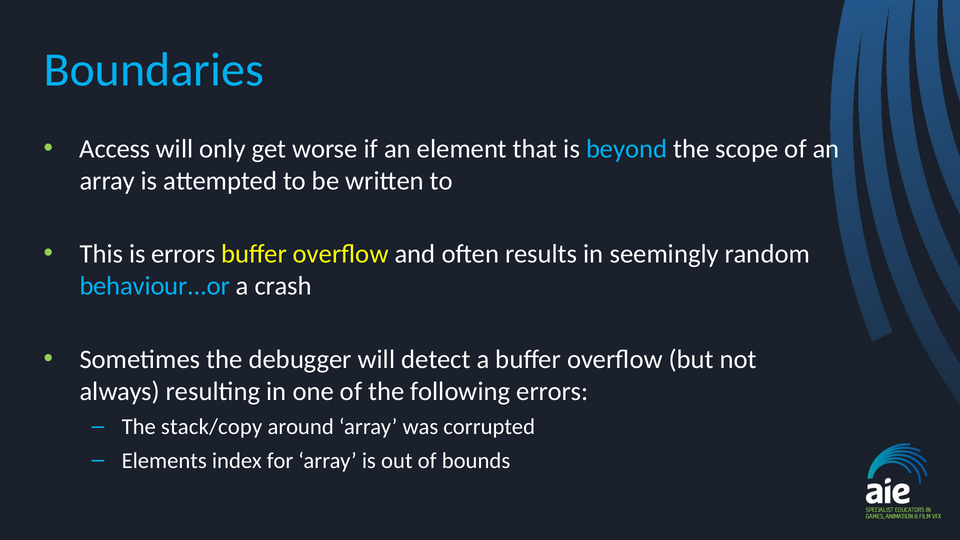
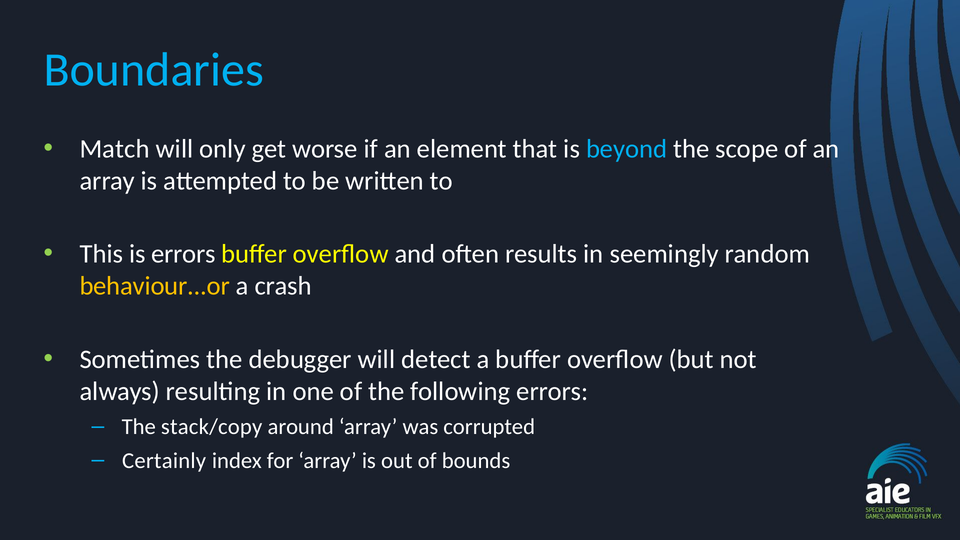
Access: Access -> Match
behaviour...or colour: light blue -> yellow
Elements: Elements -> Certainly
